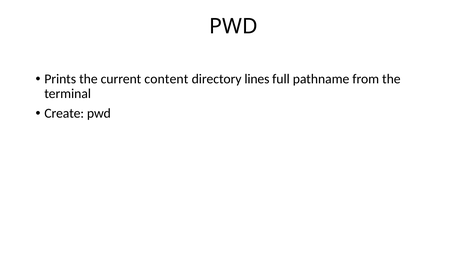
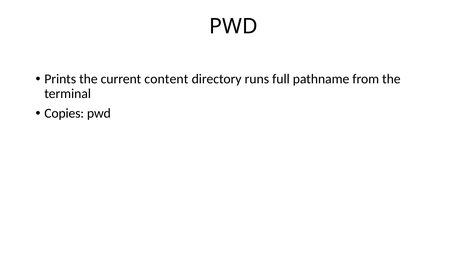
lines: lines -> runs
Create: Create -> Copies
